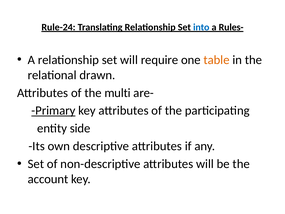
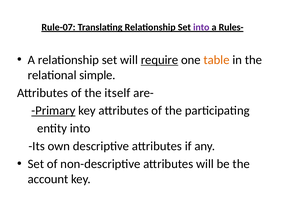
Rule-24: Rule-24 -> Rule-07
into at (201, 27) colour: blue -> purple
require underline: none -> present
drawn: drawn -> simple
multi: multi -> itself
entity side: side -> into
